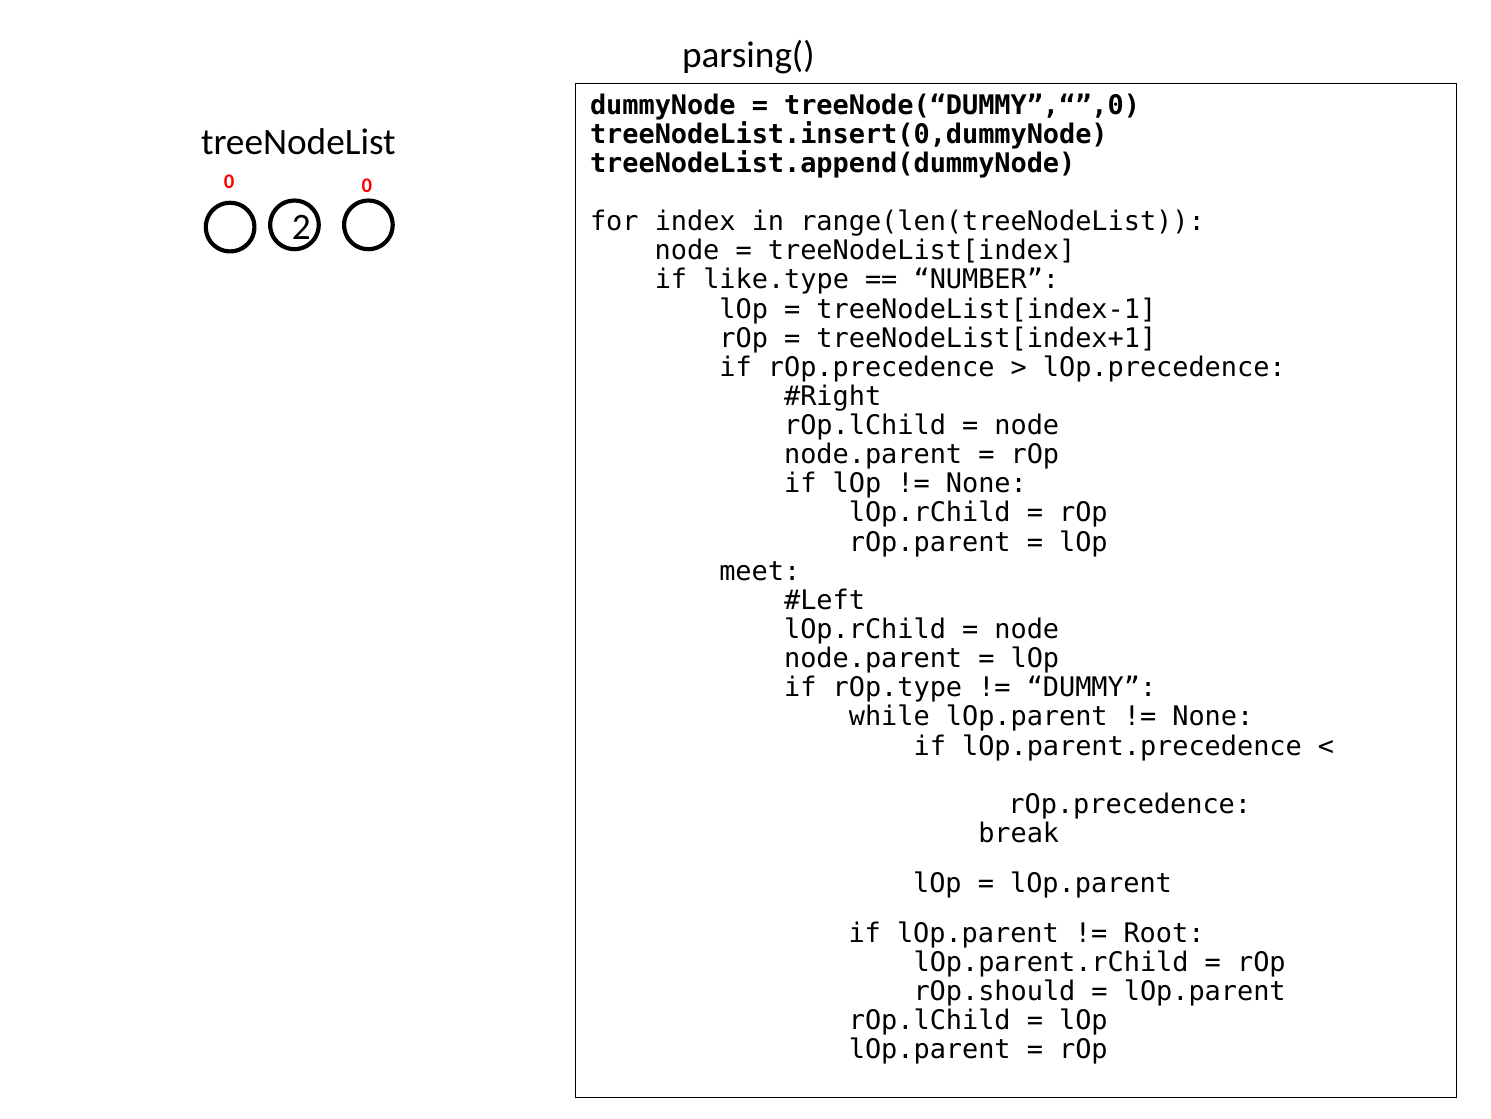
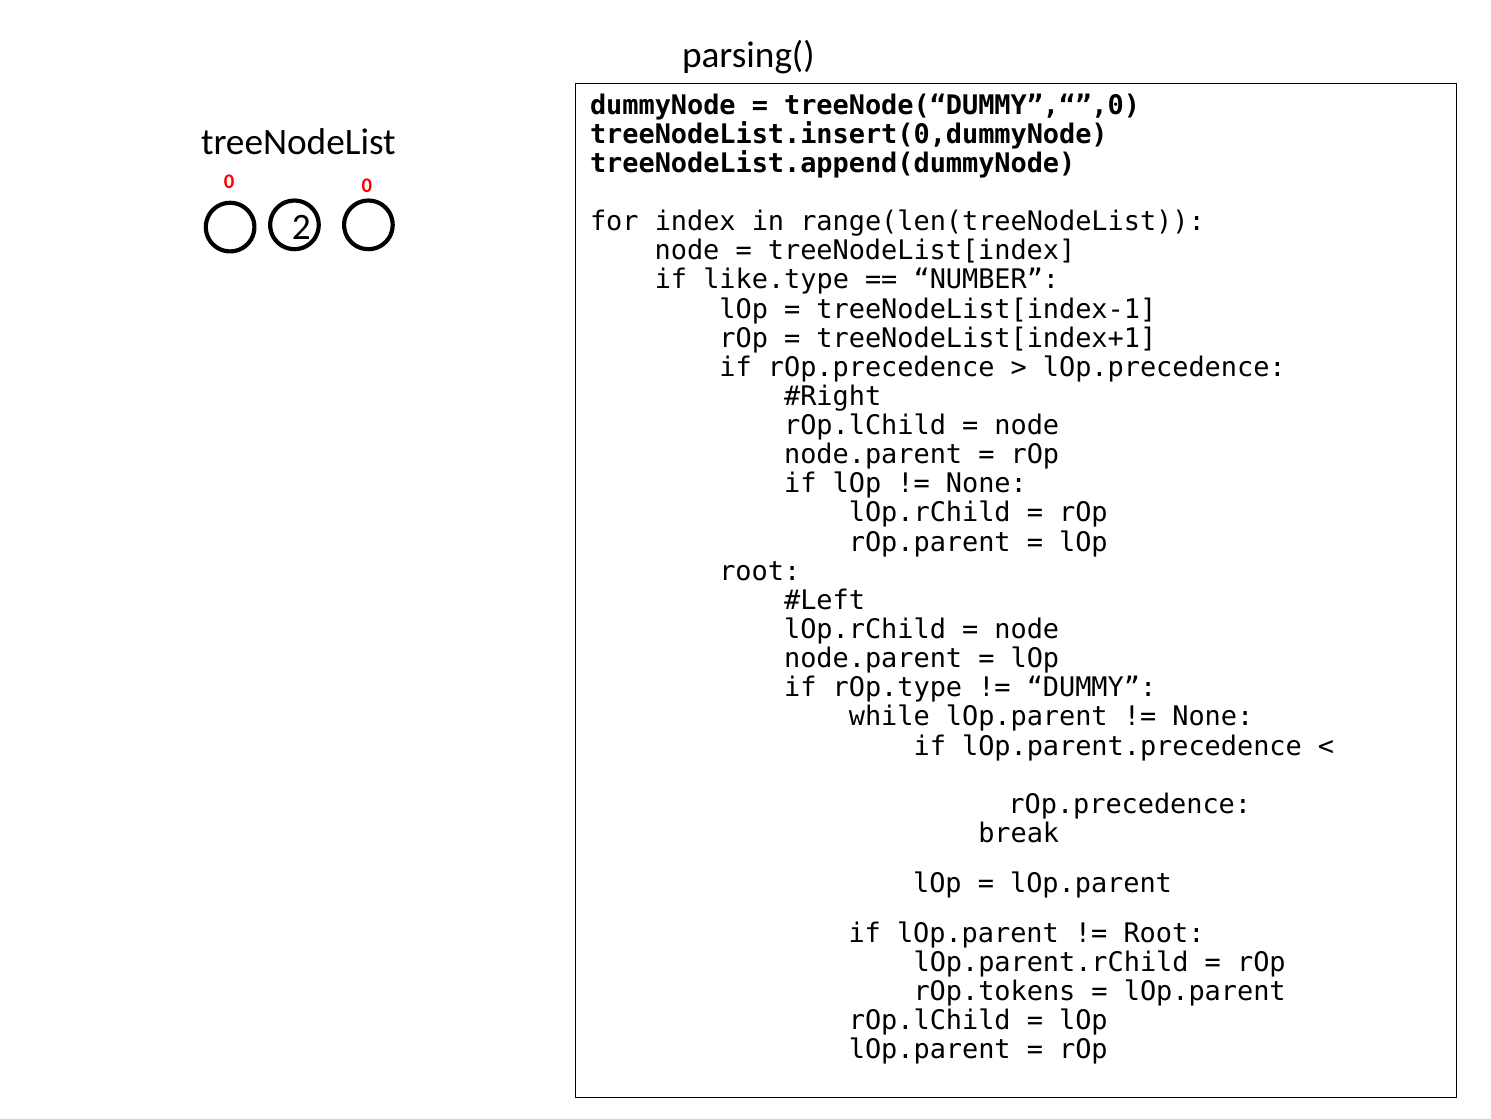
meet at (760, 571): meet -> root
rOp.should: rOp.should -> rOp.tokens
